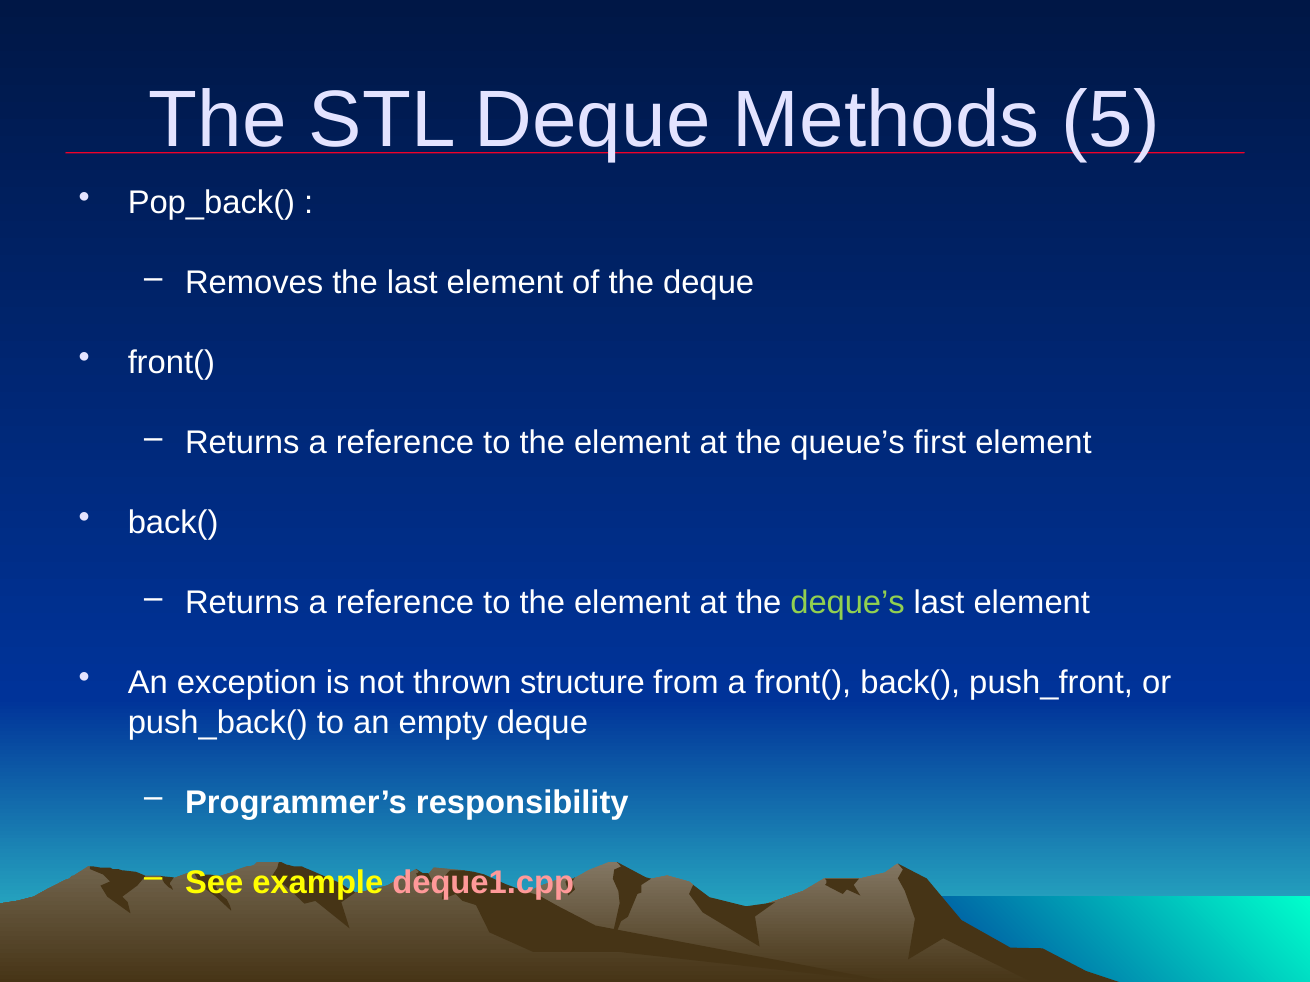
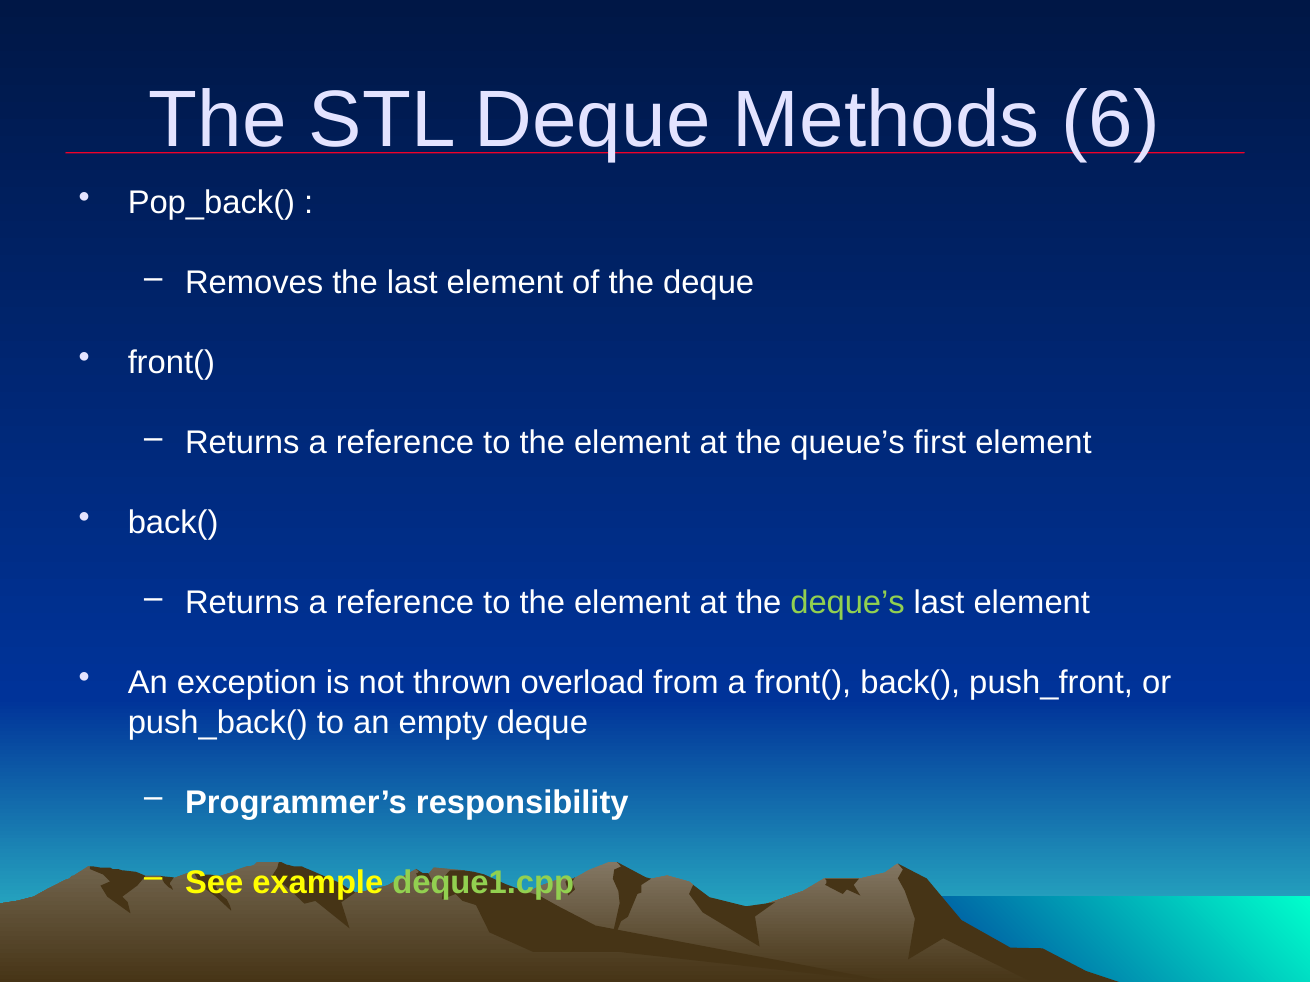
5: 5 -> 6
structure: structure -> overload
deque1.cpp colour: pink -> light green
